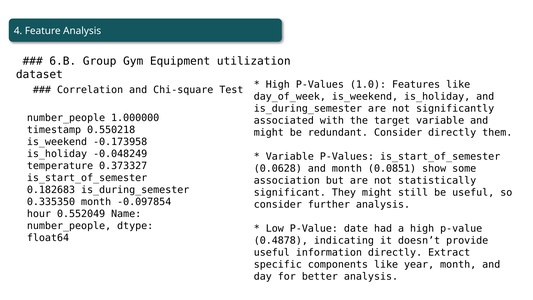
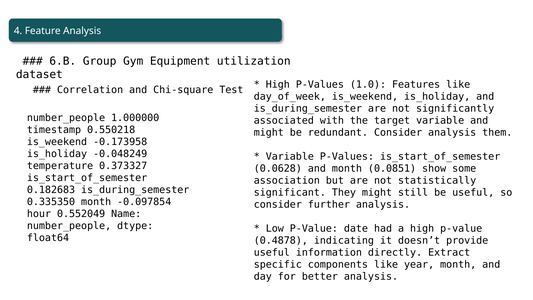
Consider directly: directly -> analysis
